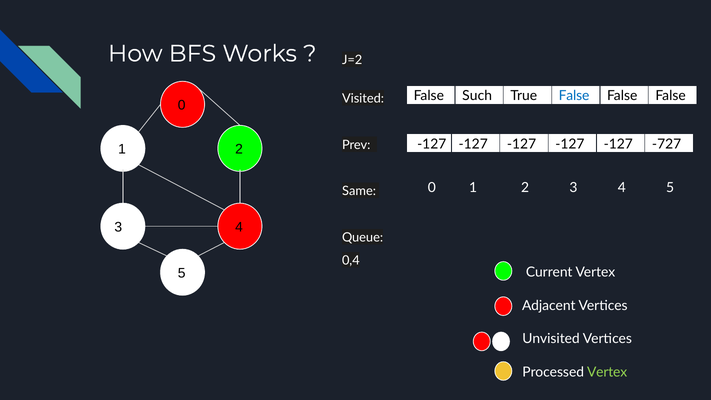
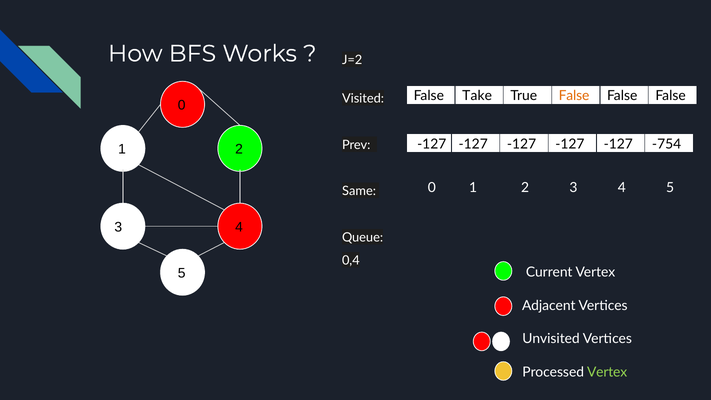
Such: Such -> Take
False at (574, 96) colour: blue -> orange
-727: -727 -> -754
